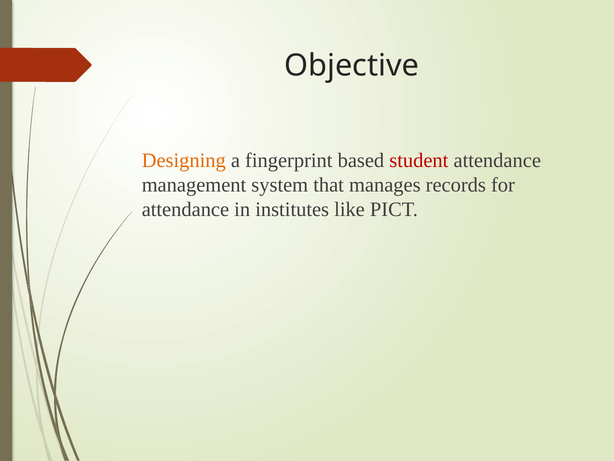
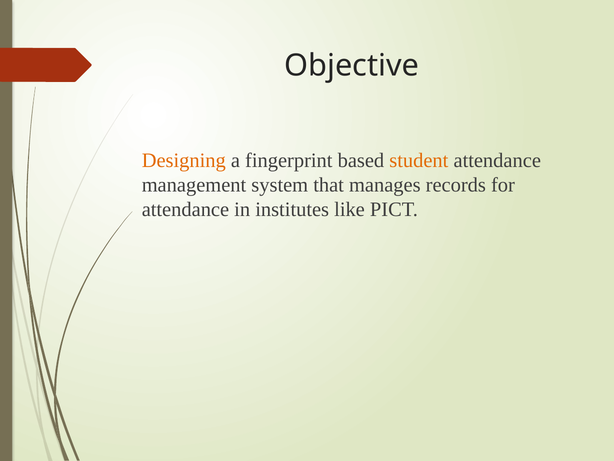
student colour: red -> orange
